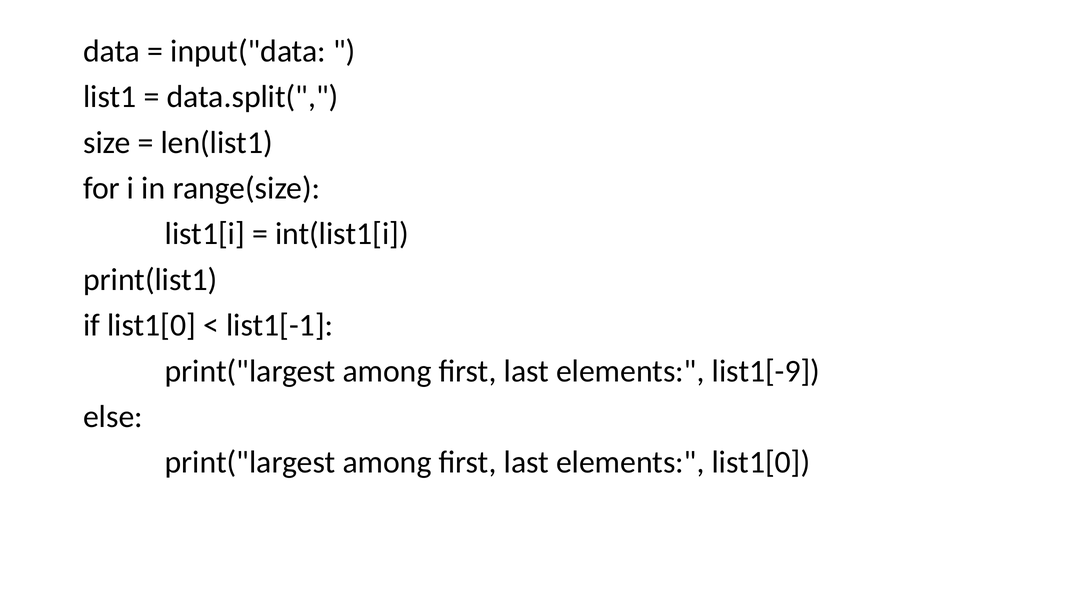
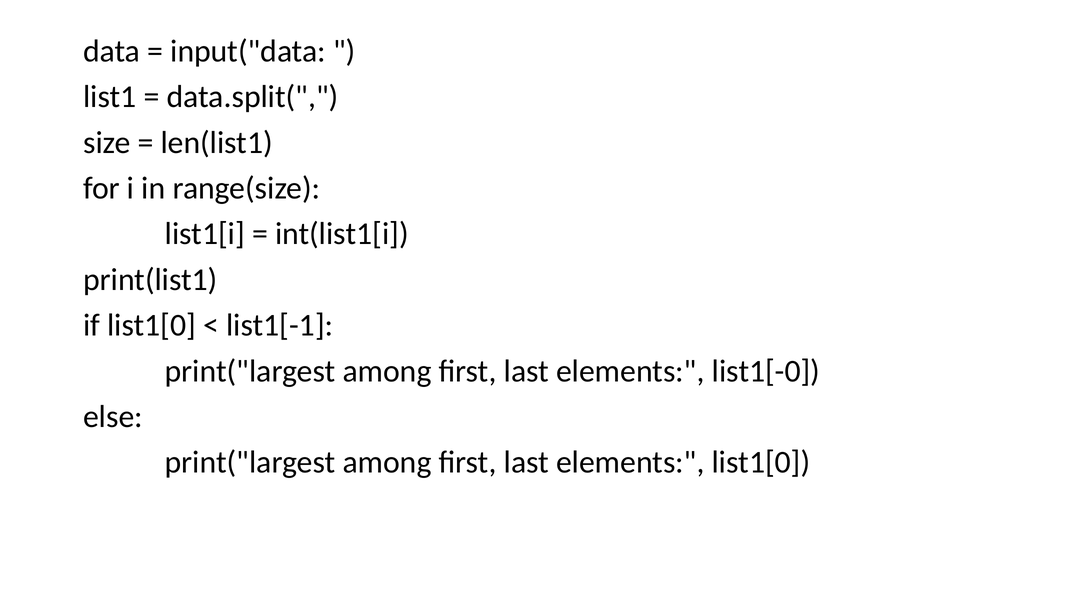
list1[-9: list1[-9 -> list1[-0
